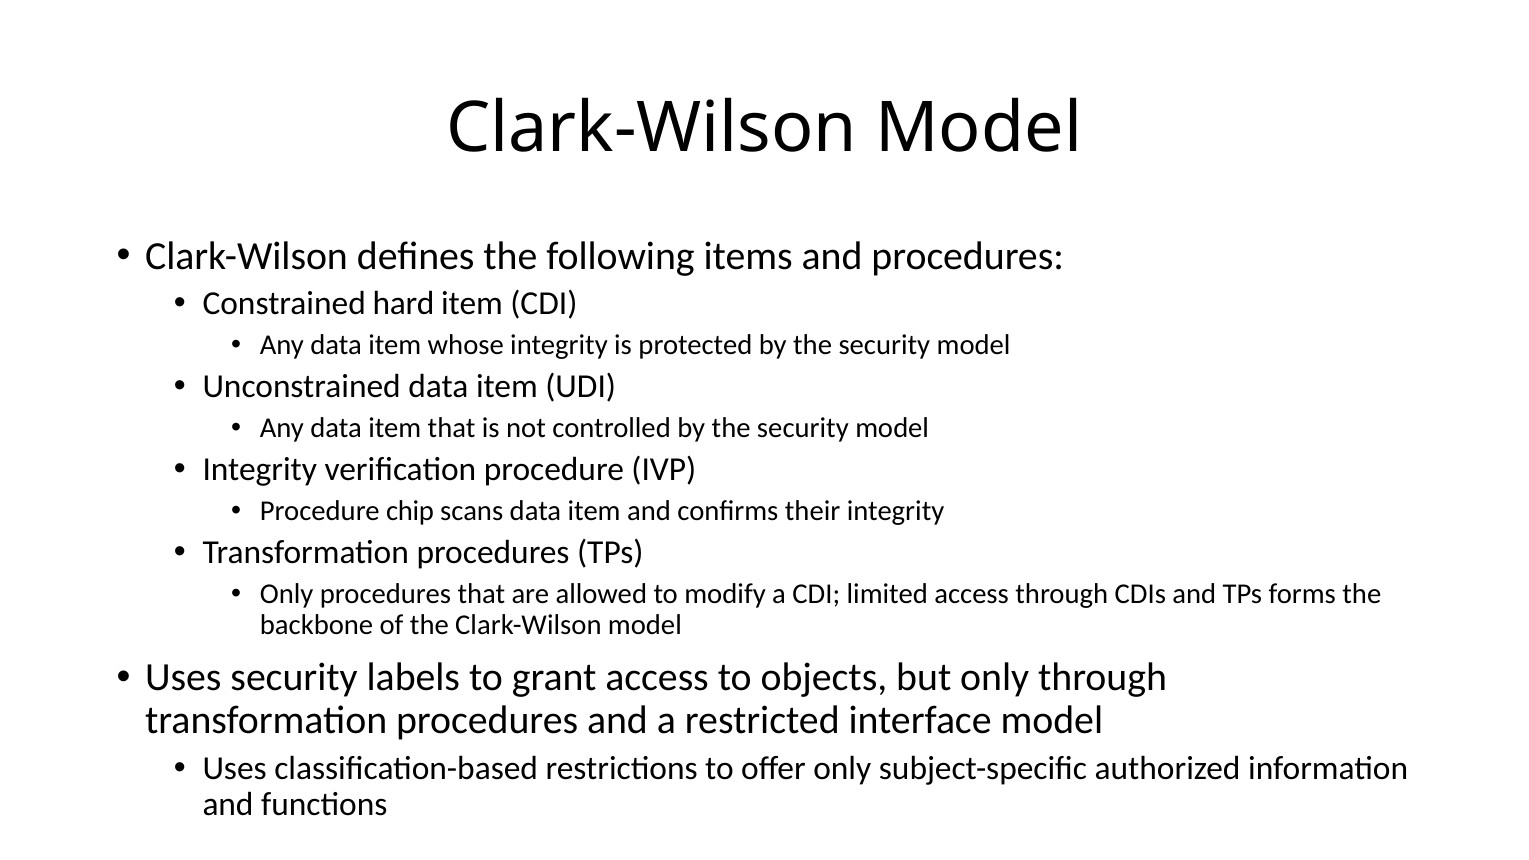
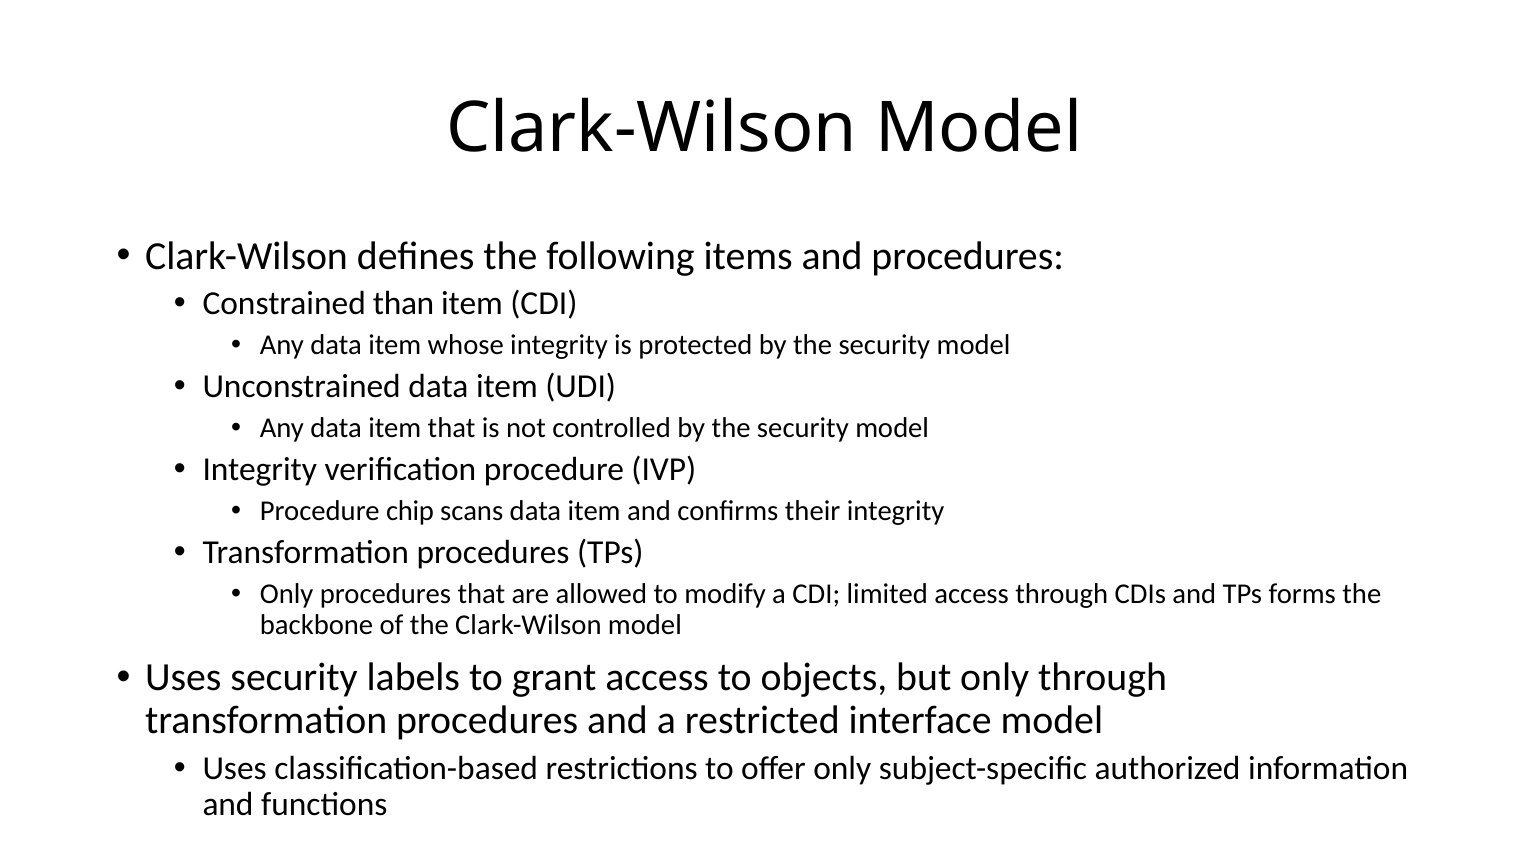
hard: hard -> than
